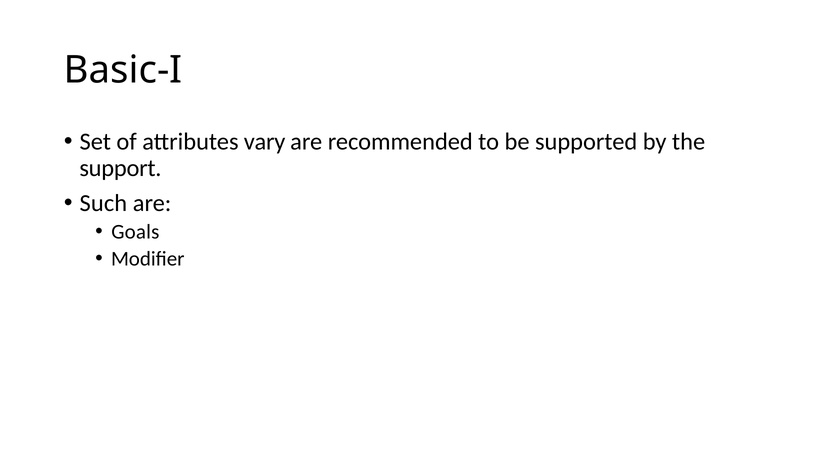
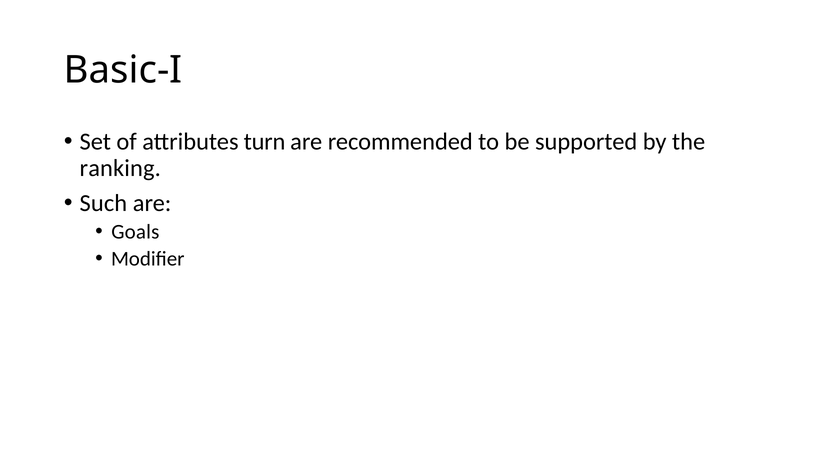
vary: vary -> turn
support: support -> ranking
